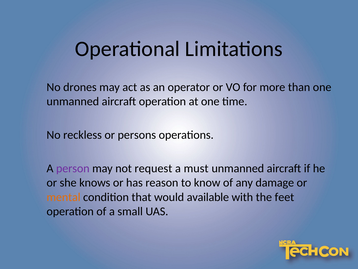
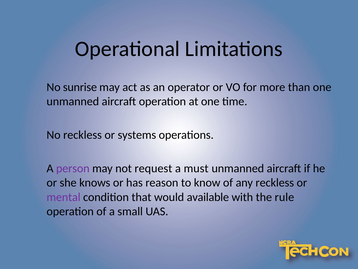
drones: drones -> sunrise
persons: persons -> systems
any damage: damage -> reckless
mental colour: orange -> purple
feet: feet -> rule
